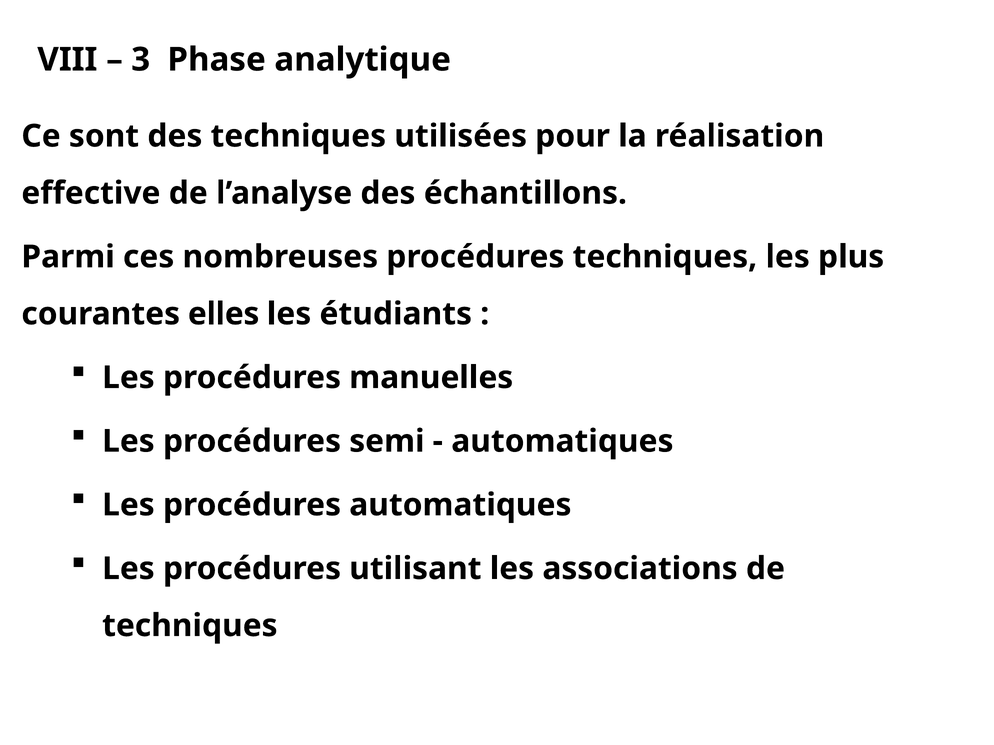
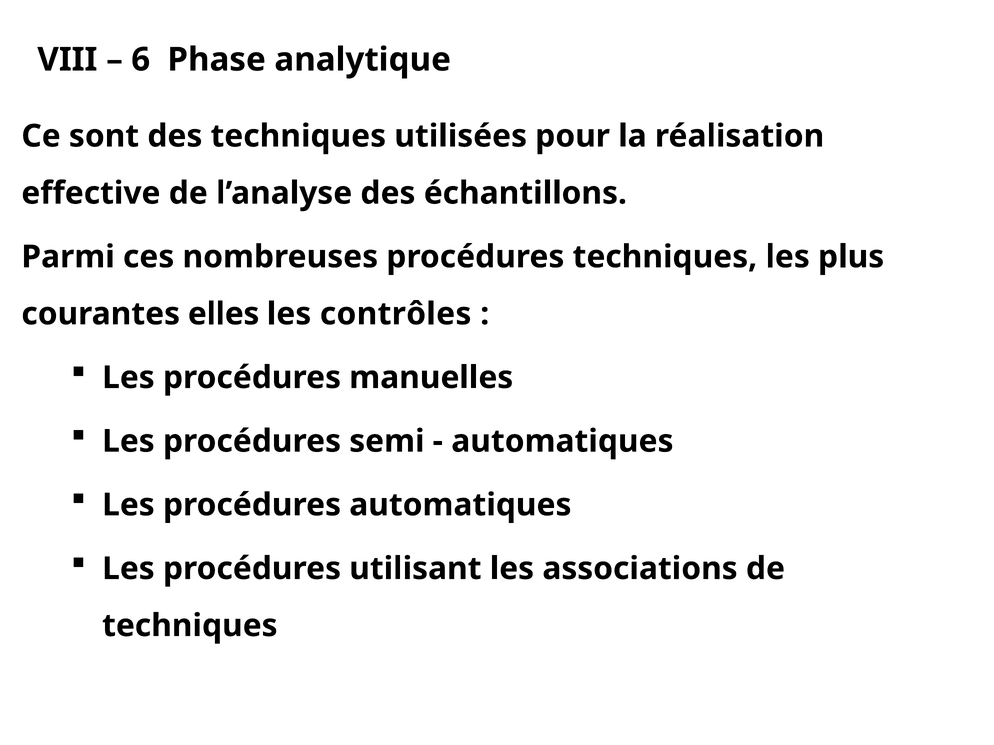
3: 3 -> 6
étudiants: étudiants -> contrôles
